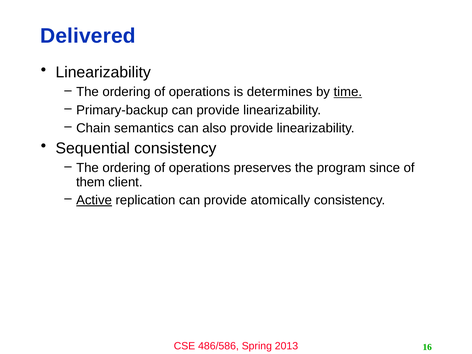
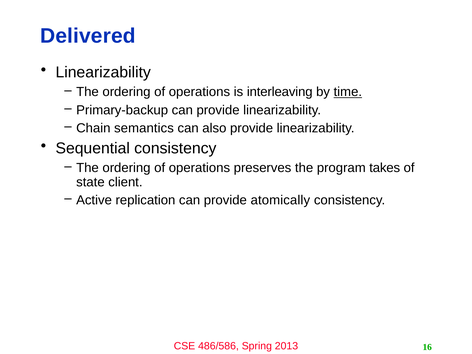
determines: determines -> interleaving
since: since -> takes
them: them -> state
Active underline: present -> none
